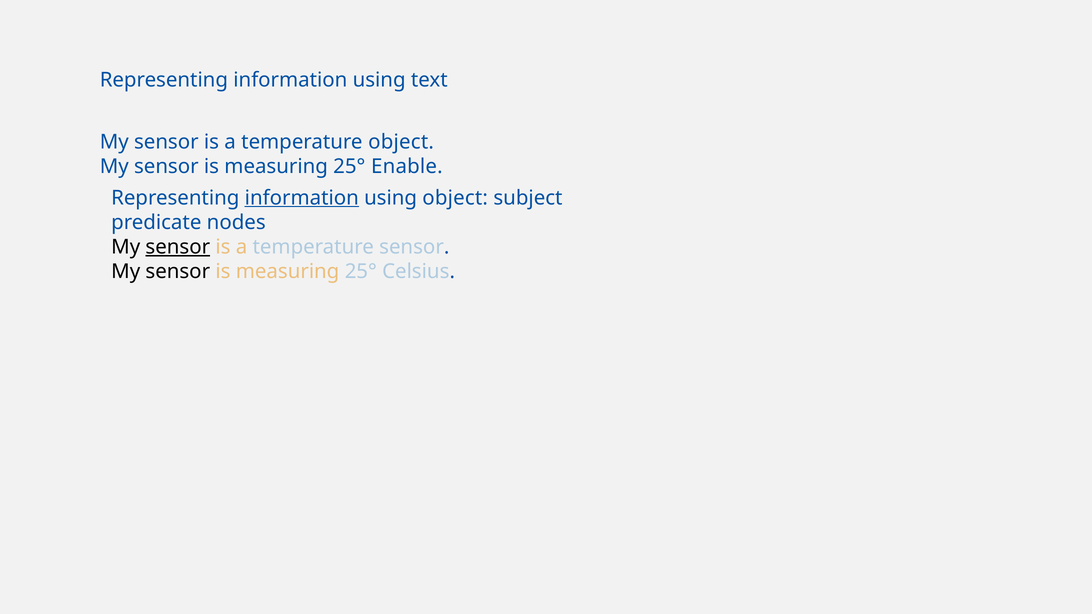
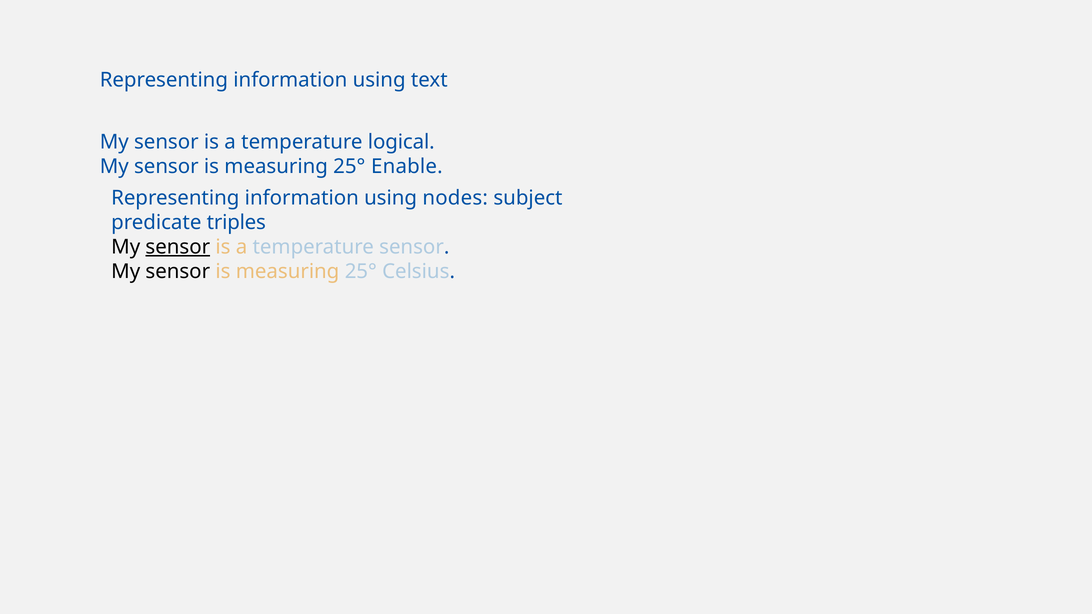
temperature object: object -> logical
information at (302, 198) underline: present -> none
using object: object -> nodes
nodes: nodes -> triples
